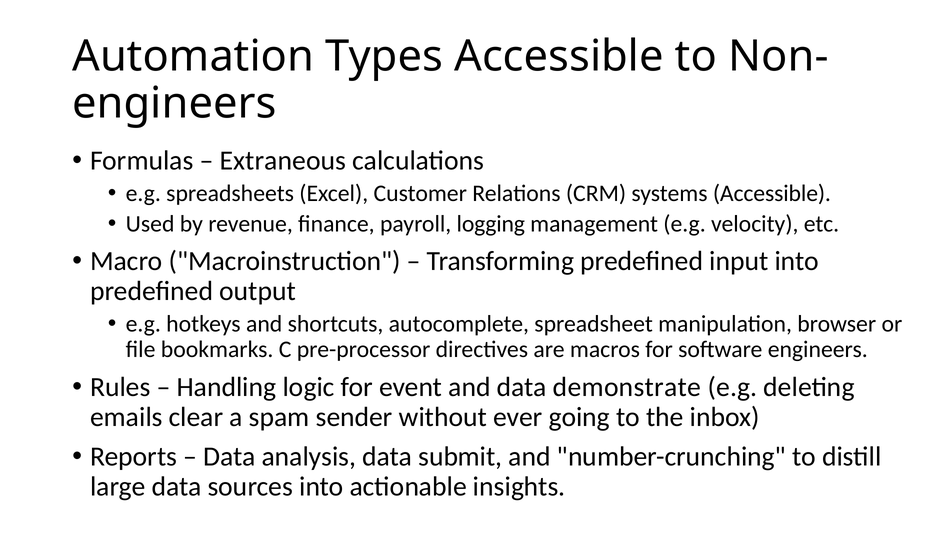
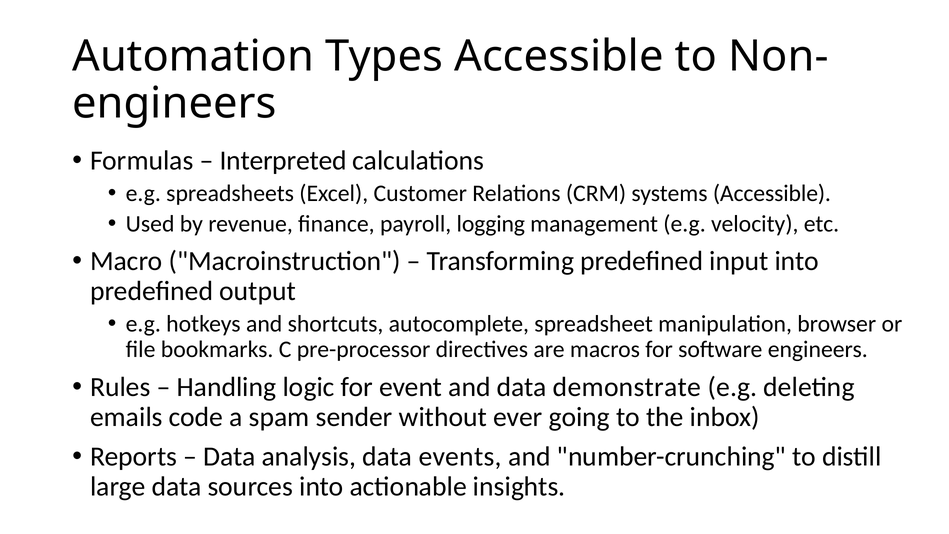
Extraneous: Extraneous -> Interpreted
clear: clear -> code
submit: submit -> events
